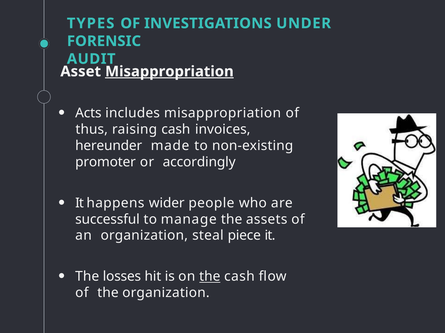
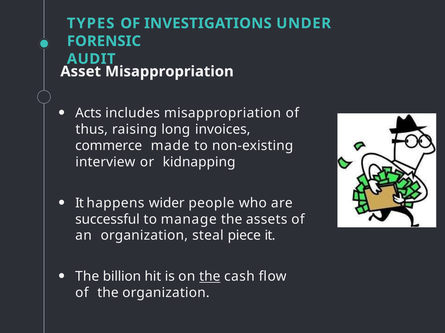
Misappropriation at (169, 72) underline: present -> none
raising cash: cash -> long
hereunder: hereunder -> commerce
promoter: promoter -> interview
accordingly: accordingly -> kidnapping
losses: losses -> billion
